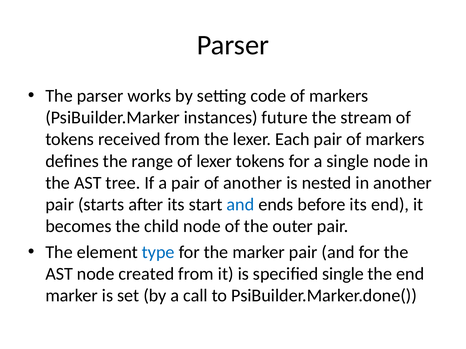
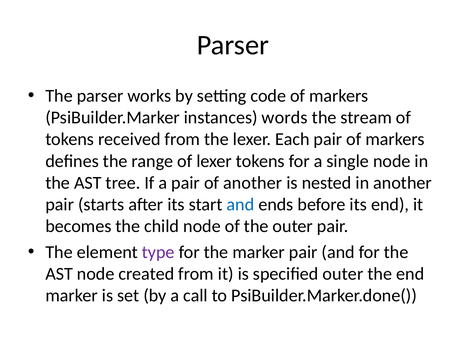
future: future -> words
type colour: blue -> purple
specified single: single -> outer
